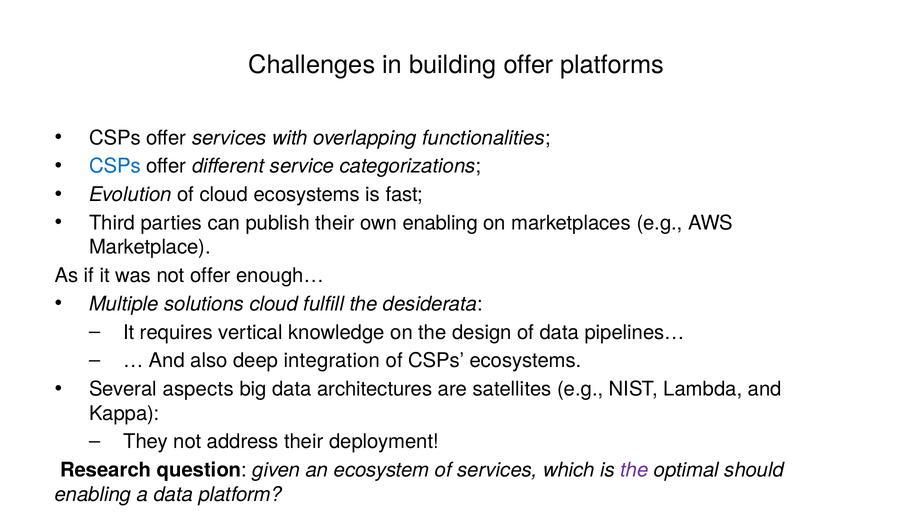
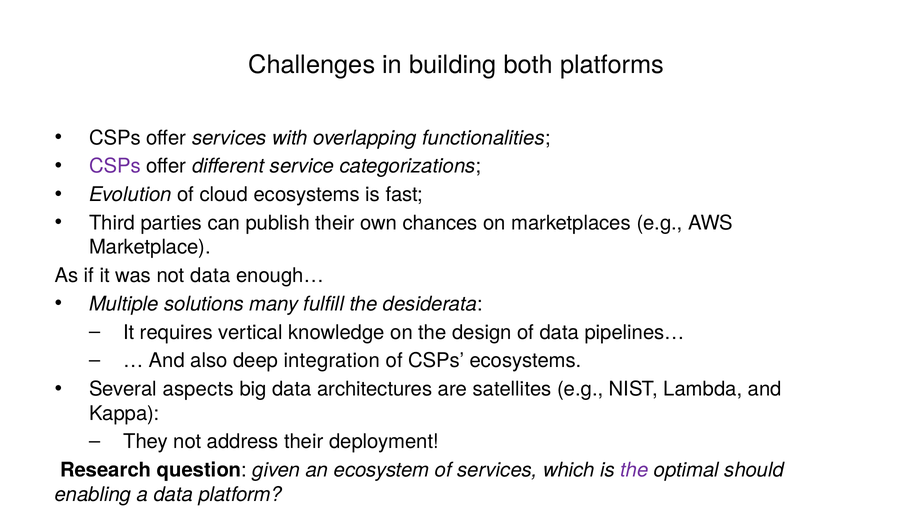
building offer: offer -> both
CSPs at (115, 166) colour: blue -> purple
own enabling: enabling -> chances
not offer: offer -> data
solutions cloud: cloud -> many
